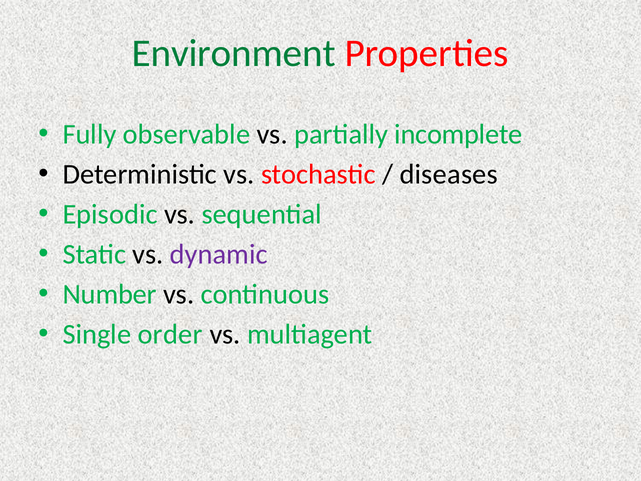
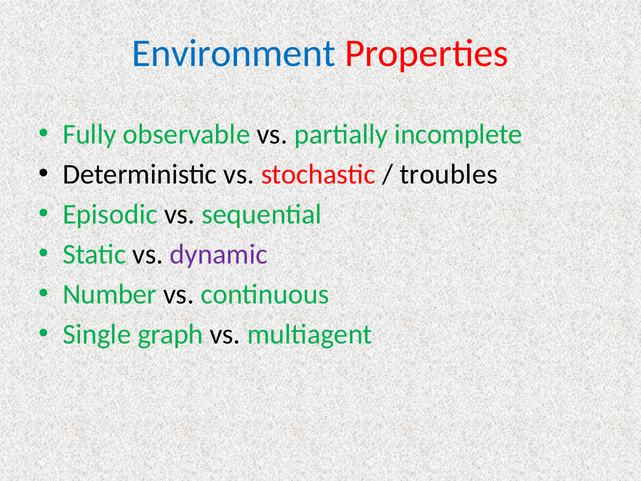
Environment colour: green -> blue
diseases: diseases -> troubles
order: order -> graph
